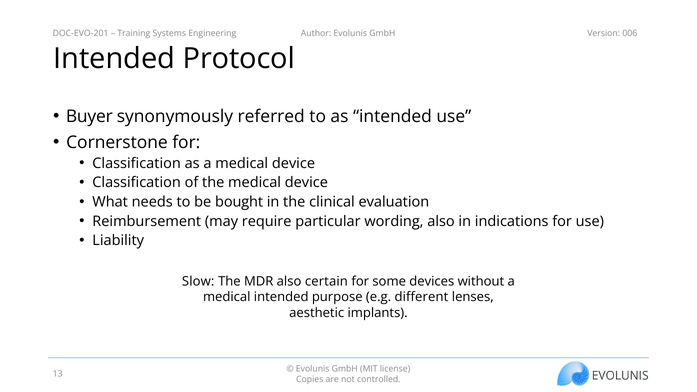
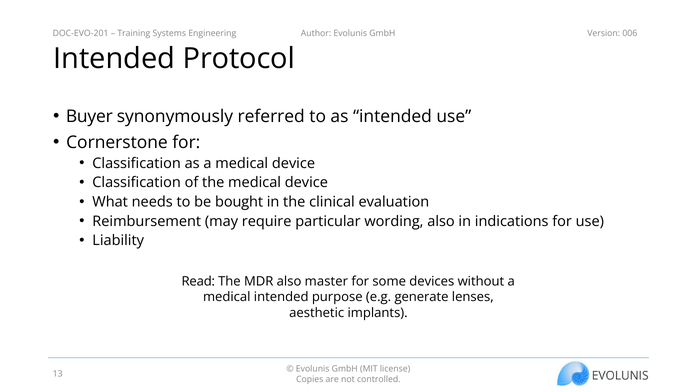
Slow: Slow -> Read
certain: certain -> master
different: different -> generate
